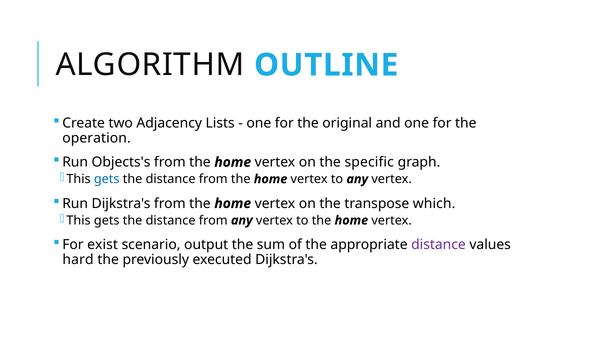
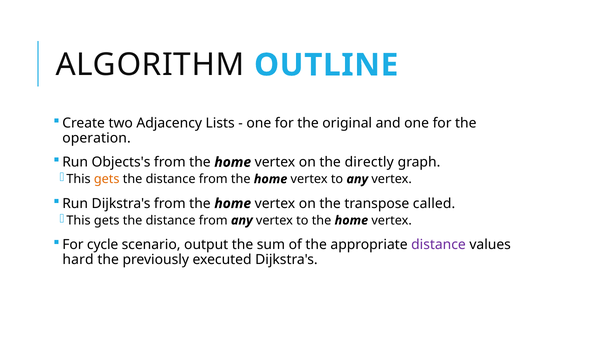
specific: specific -> directly
gets at (107, 179) colour: blue -> orange
which: which -> called
exist: exist -> cycle
